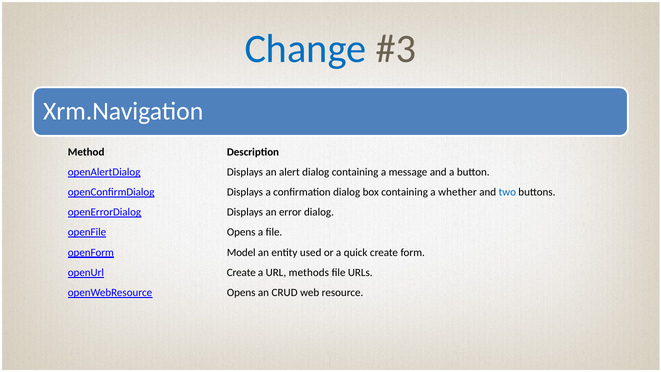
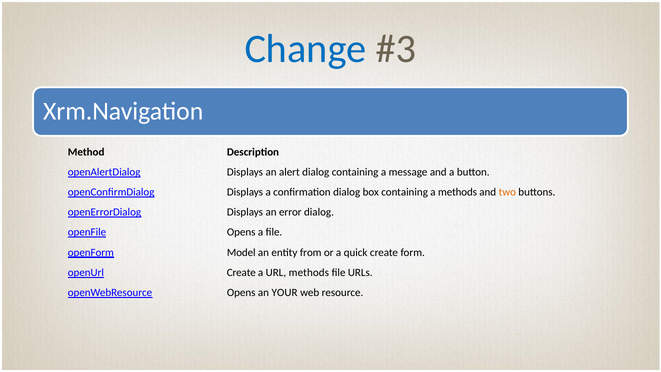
a whether: whether -> methods
two colour: blue -> orange
used: used -> from
CRUD: CRUD -> YOUR
